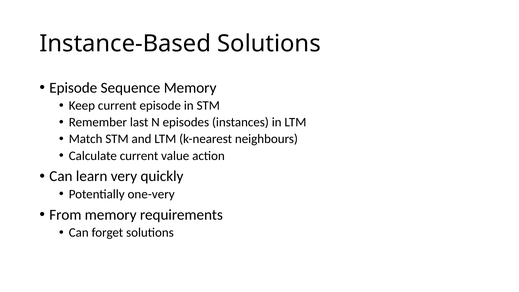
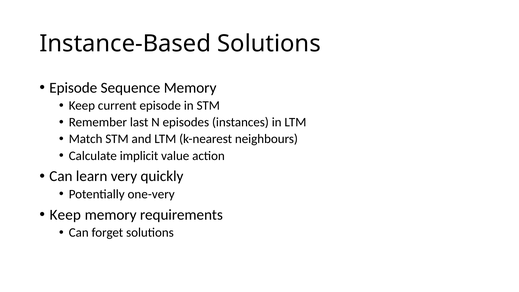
Calculate current: current -> implicit
From at (65, 215): From -> Keep
